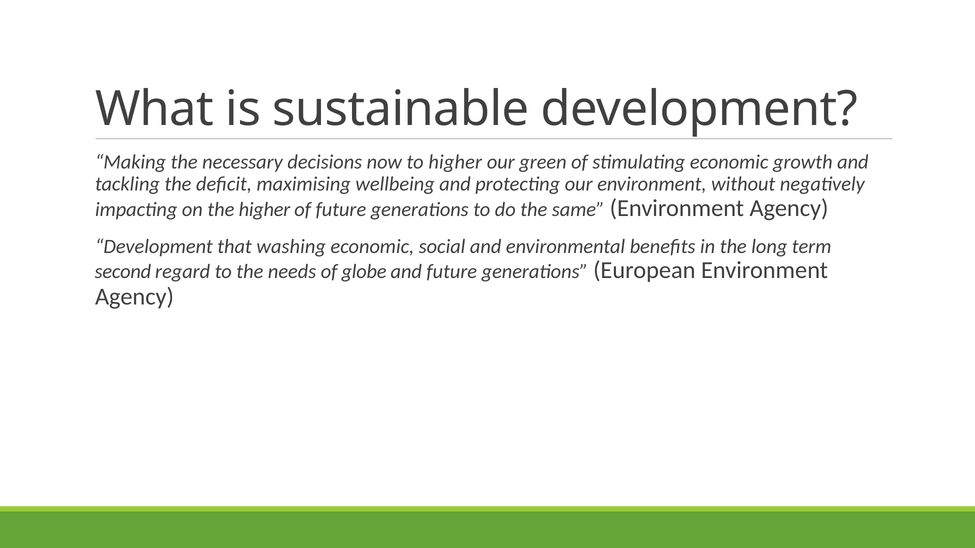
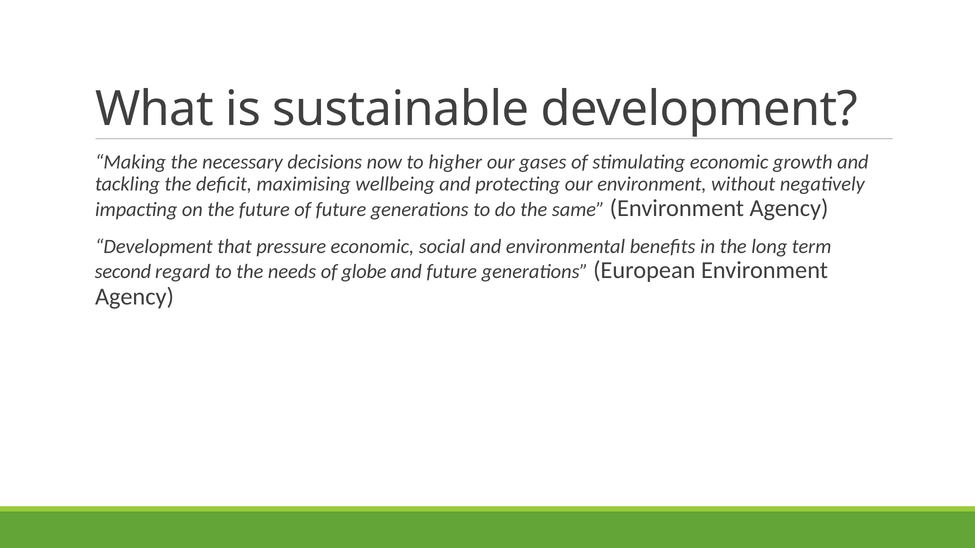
green: green -> gases
the higher: higher -> future
washing: washing -> pressure
